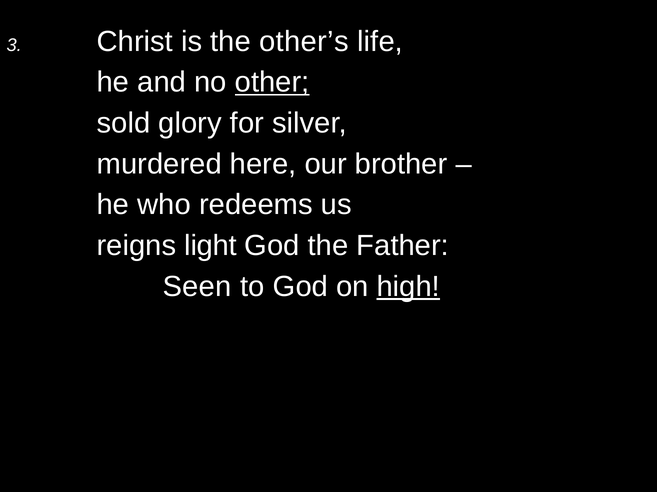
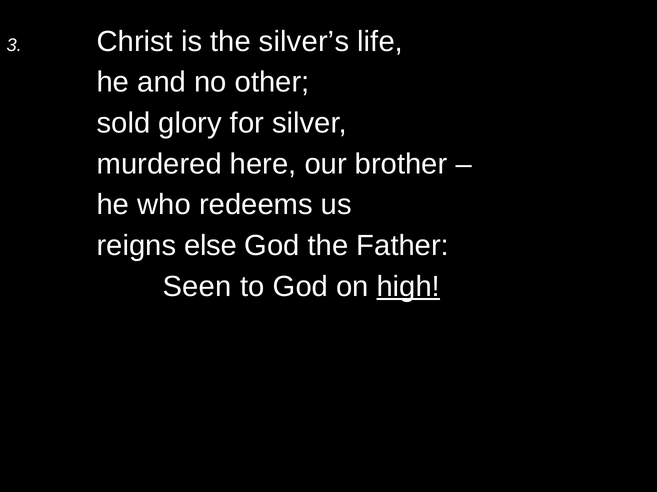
other’s: other’s -> silver’s
other underline: present -> none
light: light -> else
